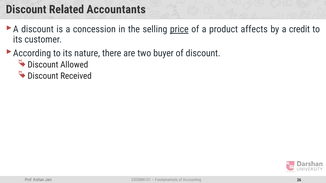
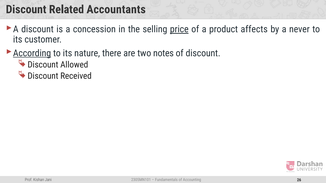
credit: credit -> never
According underline: none -> present
buyer: buyer -> notes
